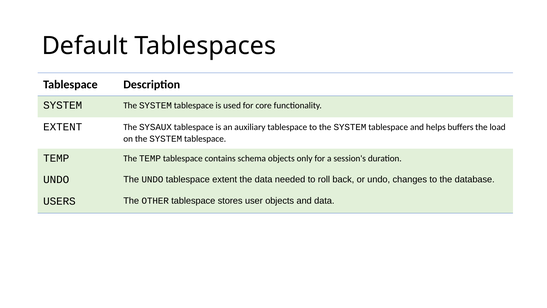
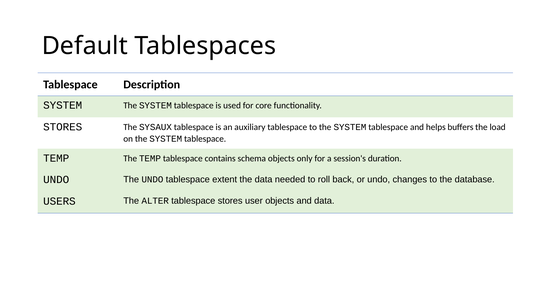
EXTENT at (63, 127): EXTENT -> STORES
OTHER: OTHER -> ALTER
